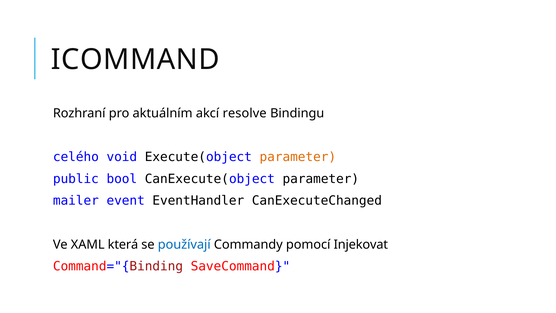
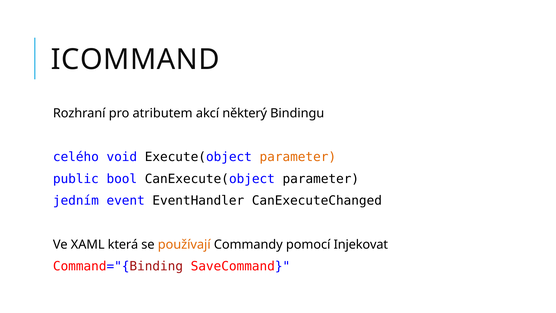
aktuálním: aktuálním -> atributem
resolve: resolve -> některý
mailer: mailer -> jedním
používají colour: blue -> orange
